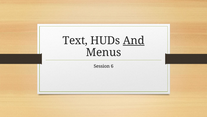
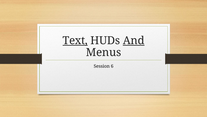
Text underline: none -> present
